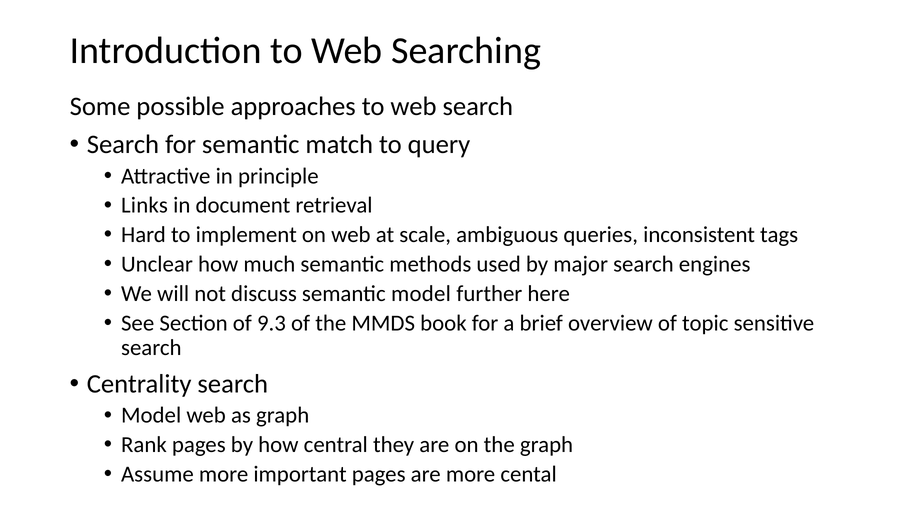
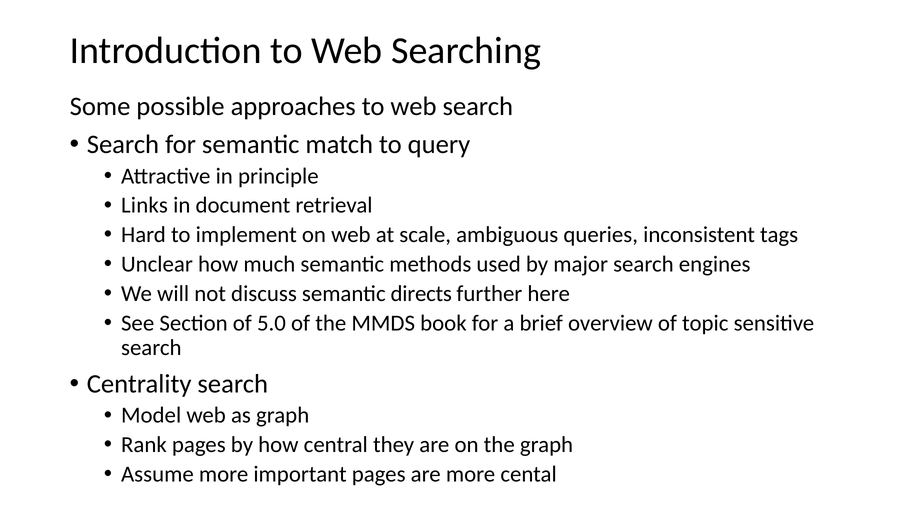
semantic model: model -> directs
9.3: 9.3 -> 5.0
